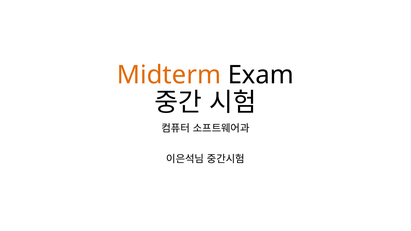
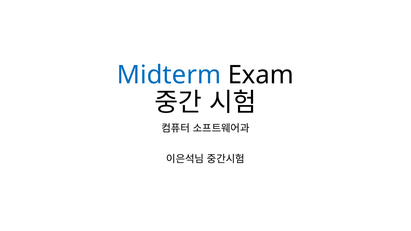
Midterm colour: orange -> blue
